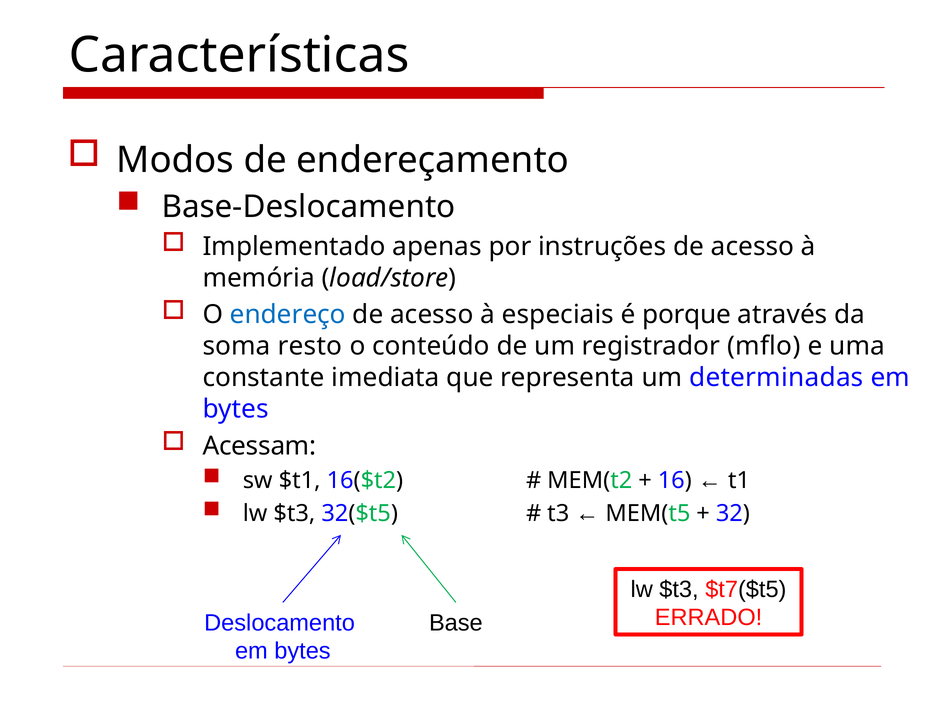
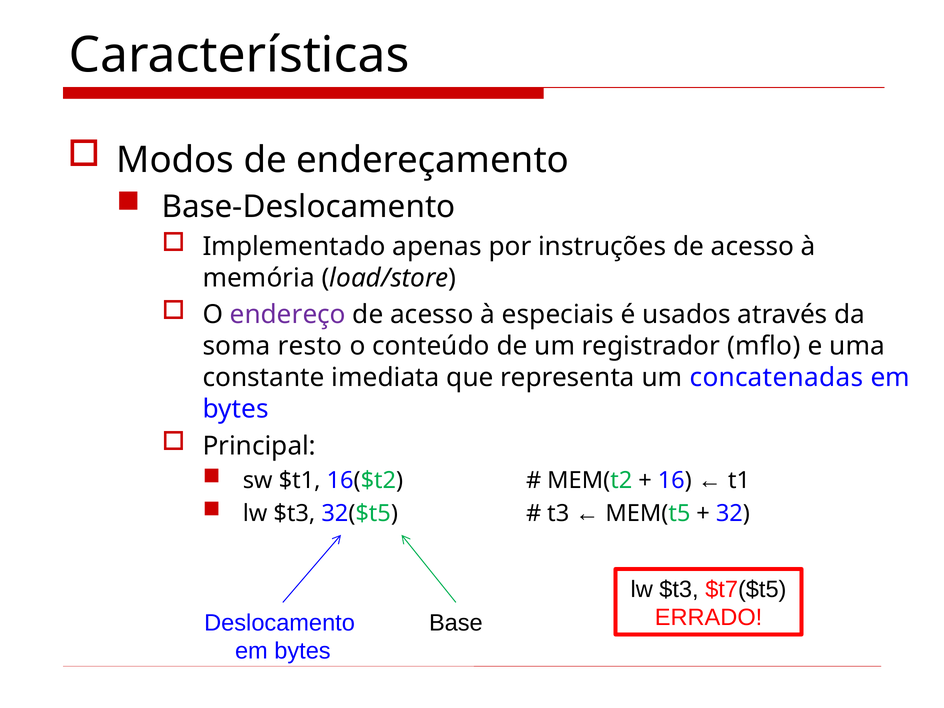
endereço colour: blue -> purple
porque: porque -> usados
determinadas: determinadas -> concatenadas
Acessam: Acessam -> Principal
